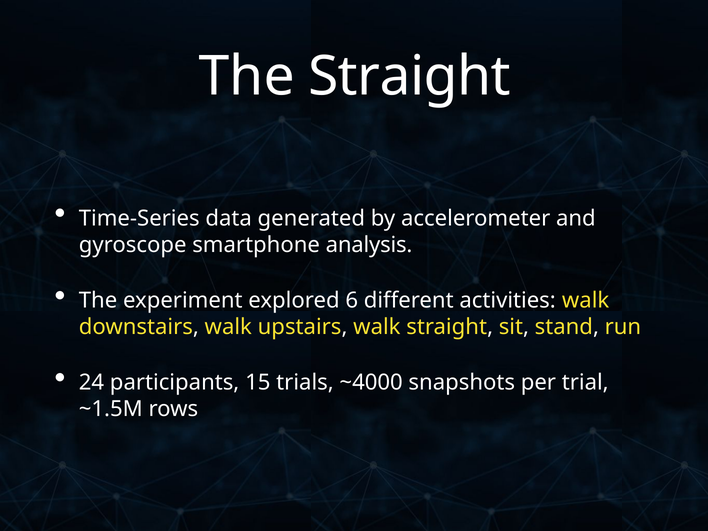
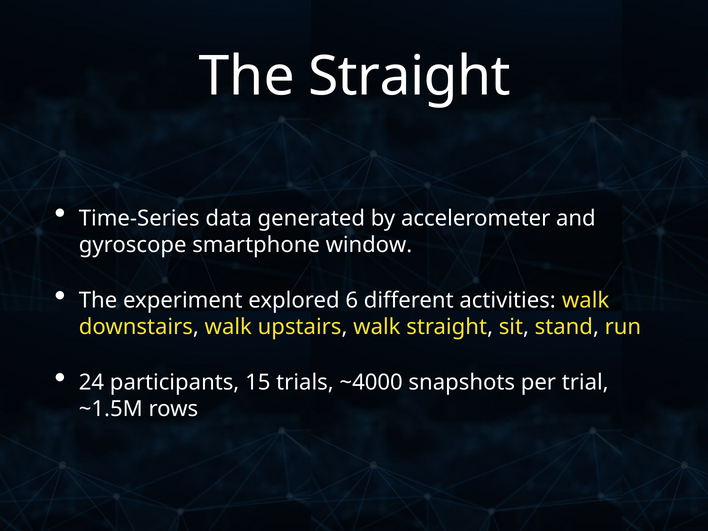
analysis: analysis -> window
